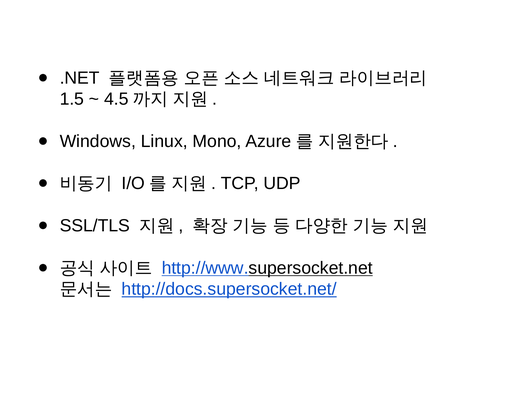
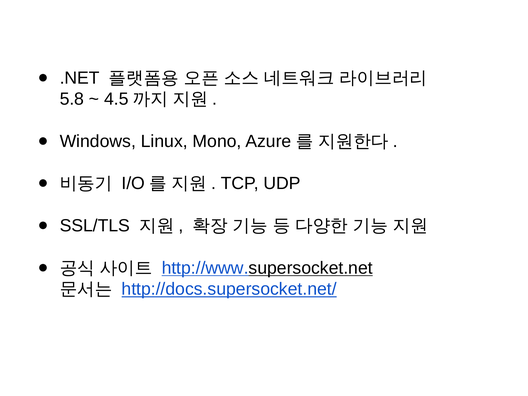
1.5: 1.5 -> 5.8
